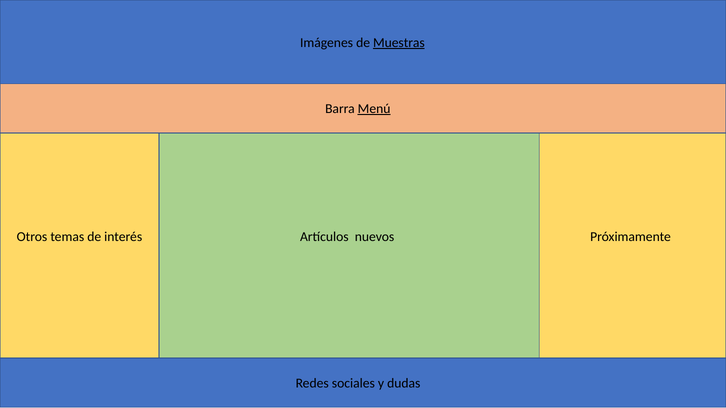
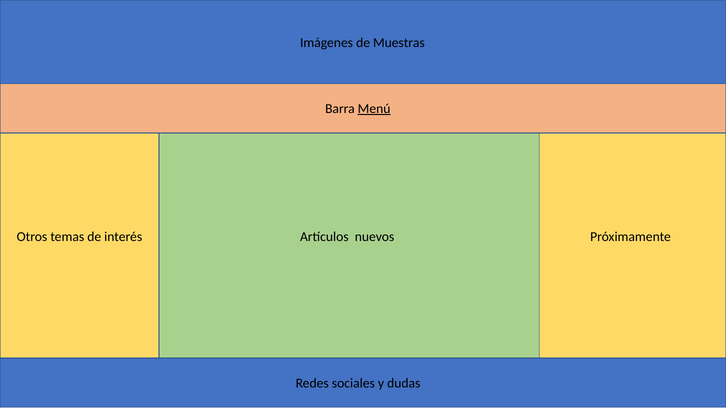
Muestras underline: present -> none
